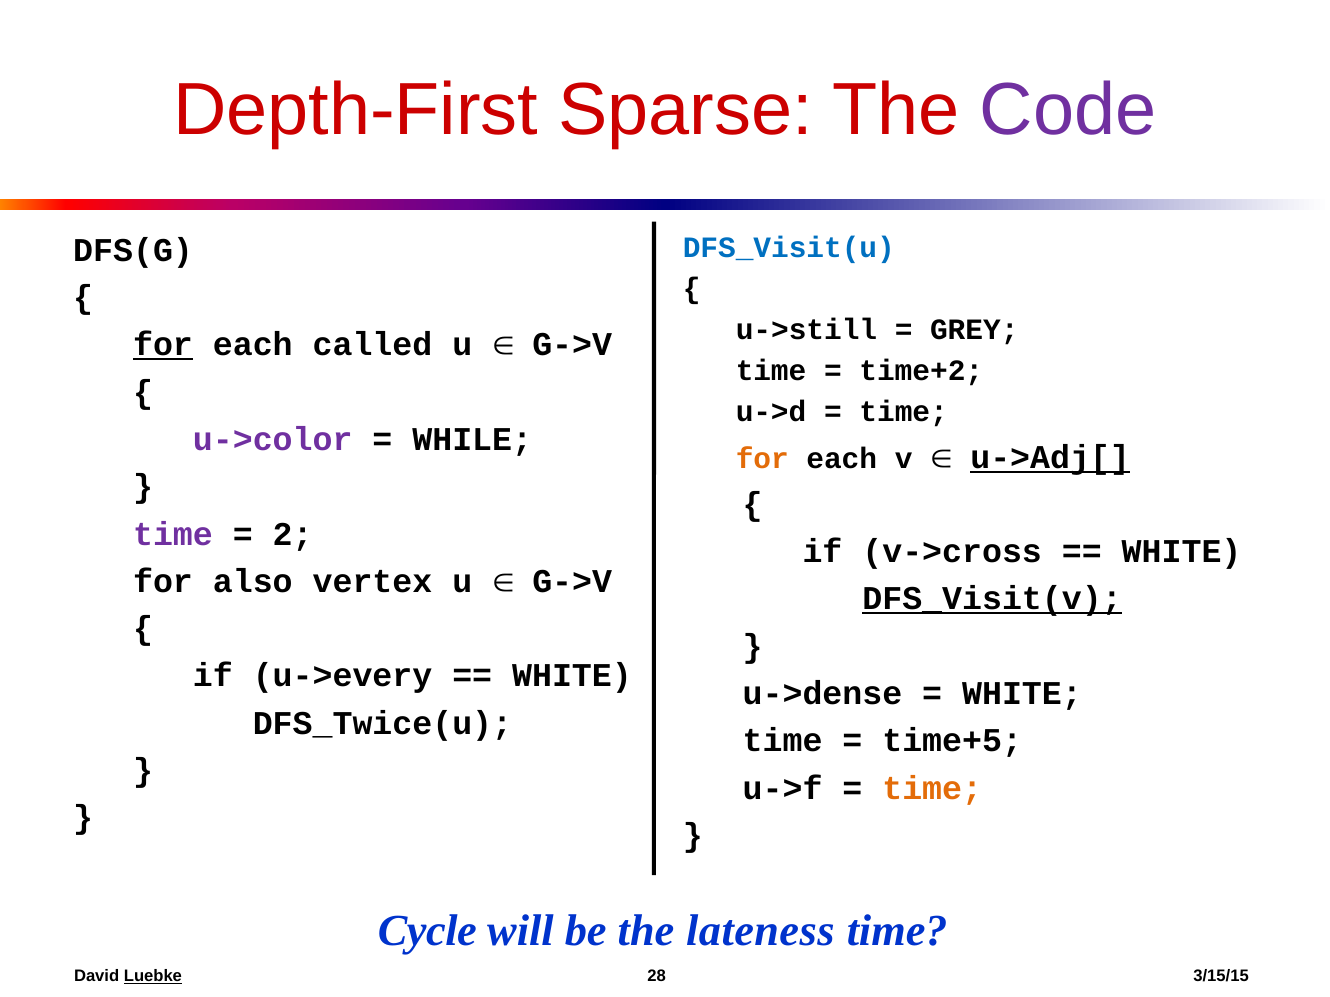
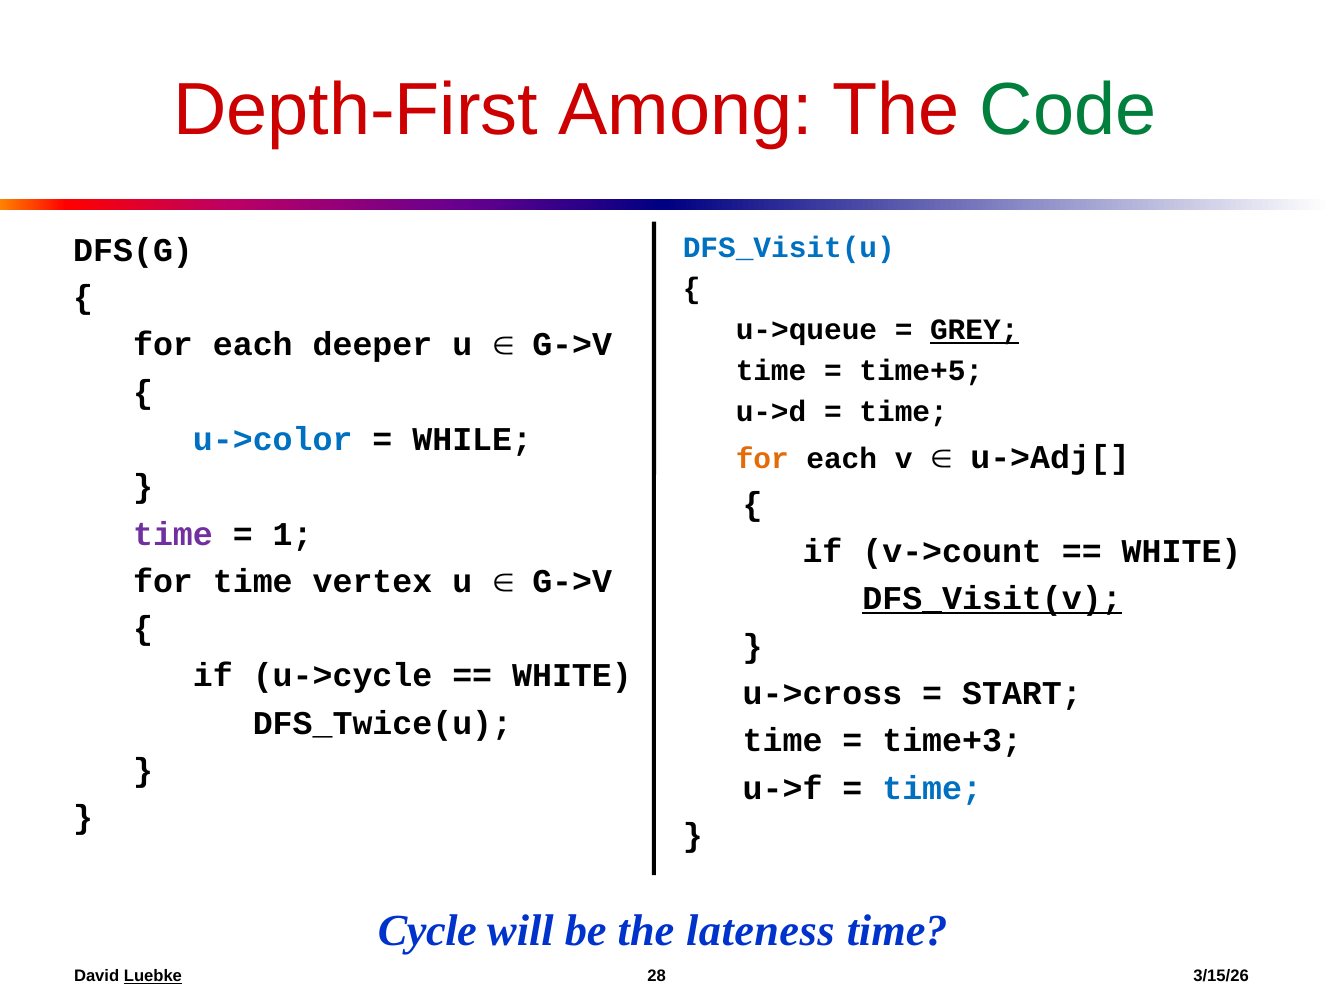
Sparse: Sparse -> Among
Code colour: purple -> green
u->still: u->still -> u->queue
GREY underline: none -> present
for at (163, 345) underline: present -> none
called: called -> deeper
time+2: time+2 -> time+5
u->color colour: purple -> blue
u->Adj[ underline: present -> none
2: 2 -> 1
v->cross: v->cross -> v->count
for also: also -> time
u->every: u->every -> u->cycle
u->dense: u->dense -> u->cross
WHITE at (1022, 694): WHITE -> START
time+5: time+5 -> time+3
time at (932, 788) colour: orange -> blue
3/15/15: 3/15/15 -> 3/15/26
